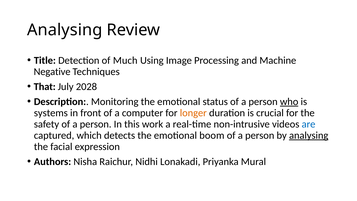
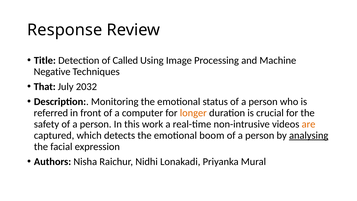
Analysing at (65, 30): Analysing -> Response
Much: Much -> Called
2028: 2028 -> 2032
who underline: present -> none
systems: systems -> referred
are colour: blue -> orange
